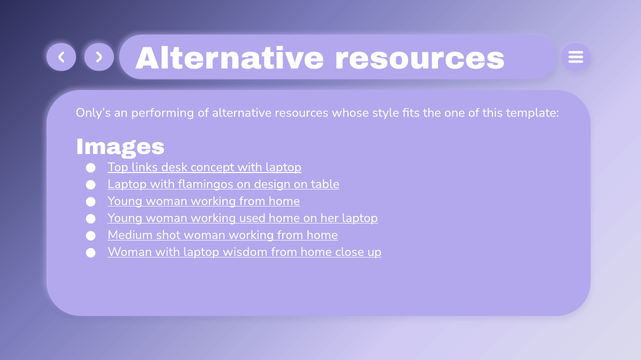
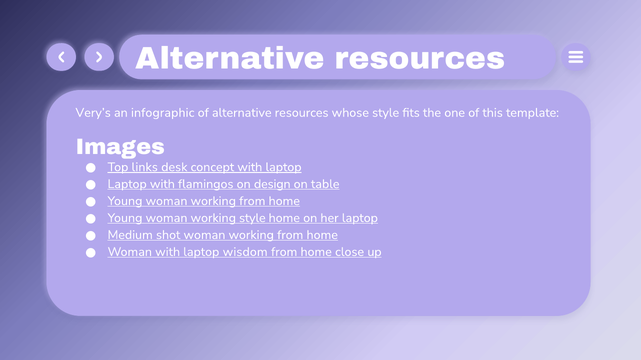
Only’s: Only’s -> Very’s
performing: performing -> infographic
working used: used -> style
